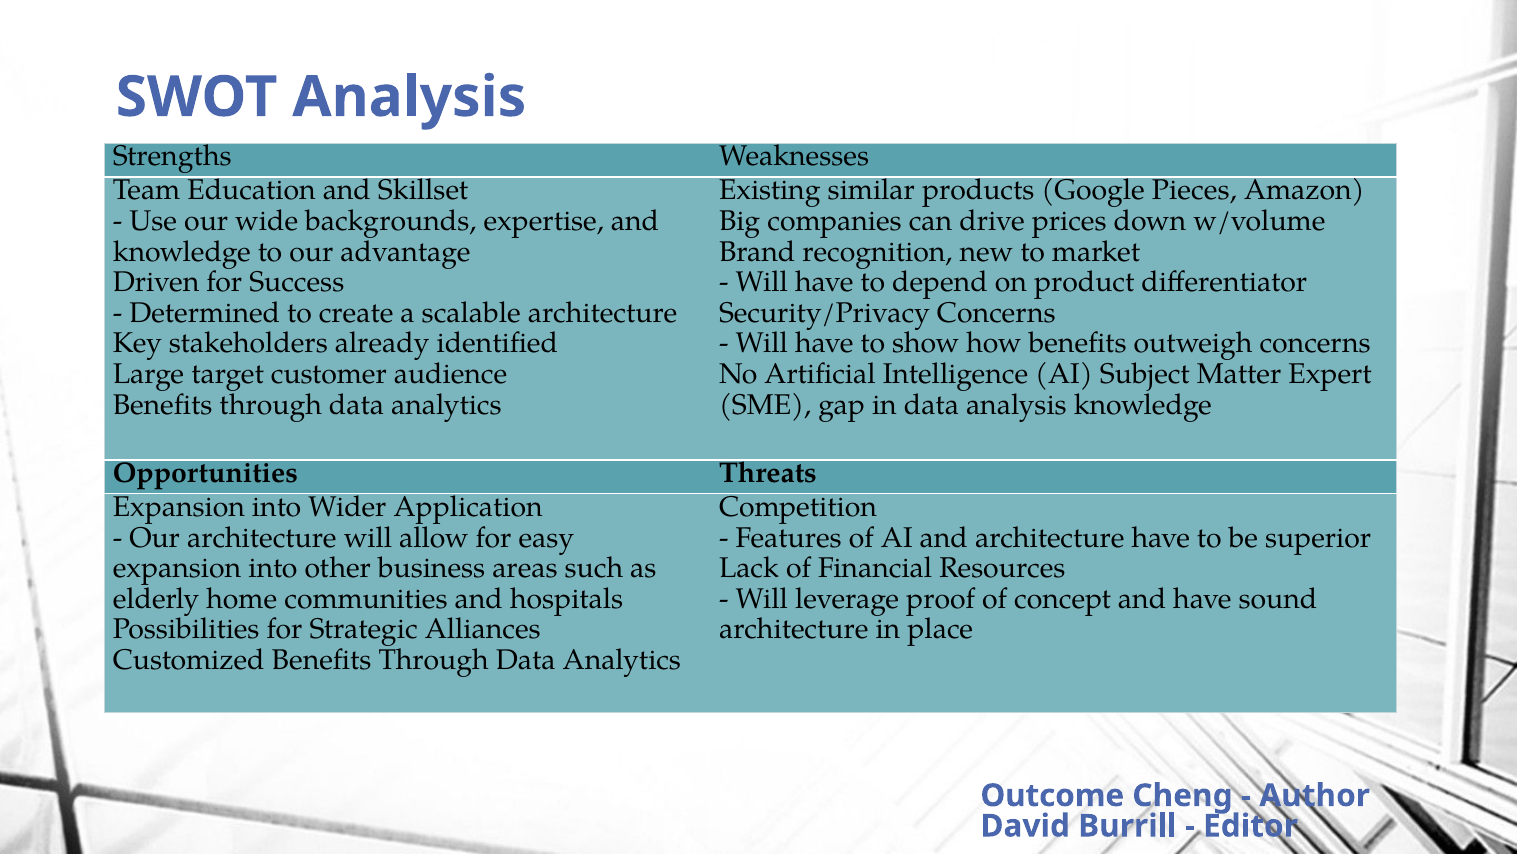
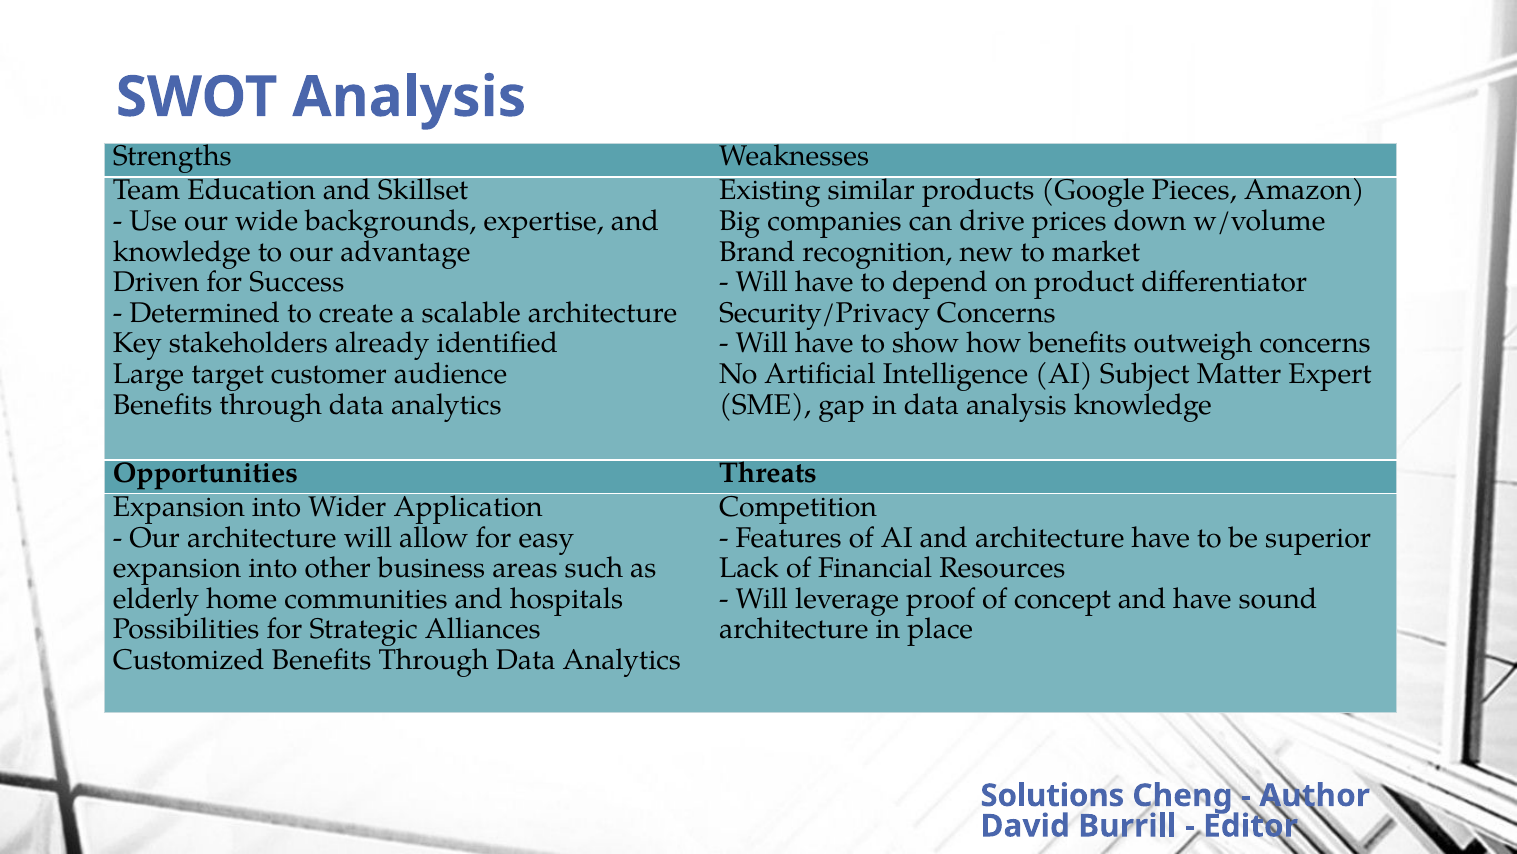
Outcome: Outcome -> Solutions
